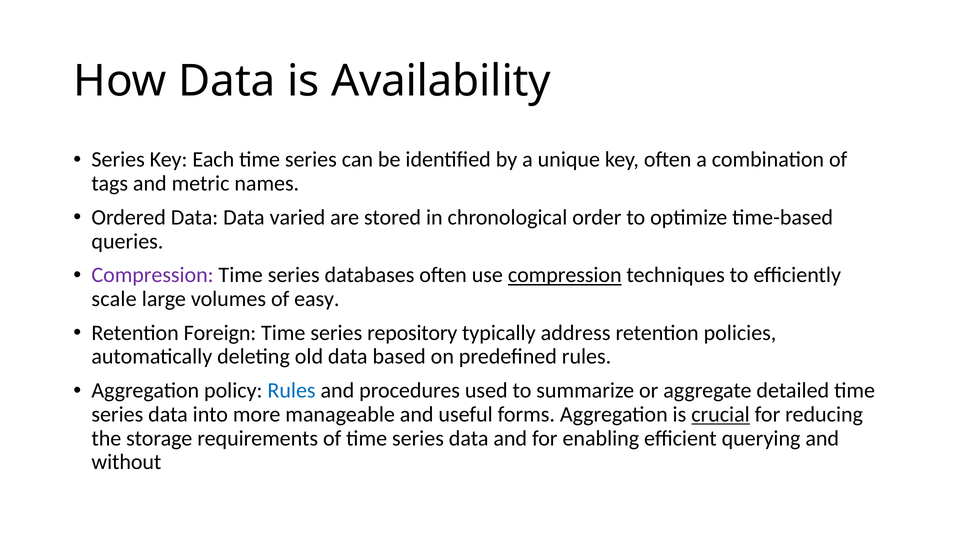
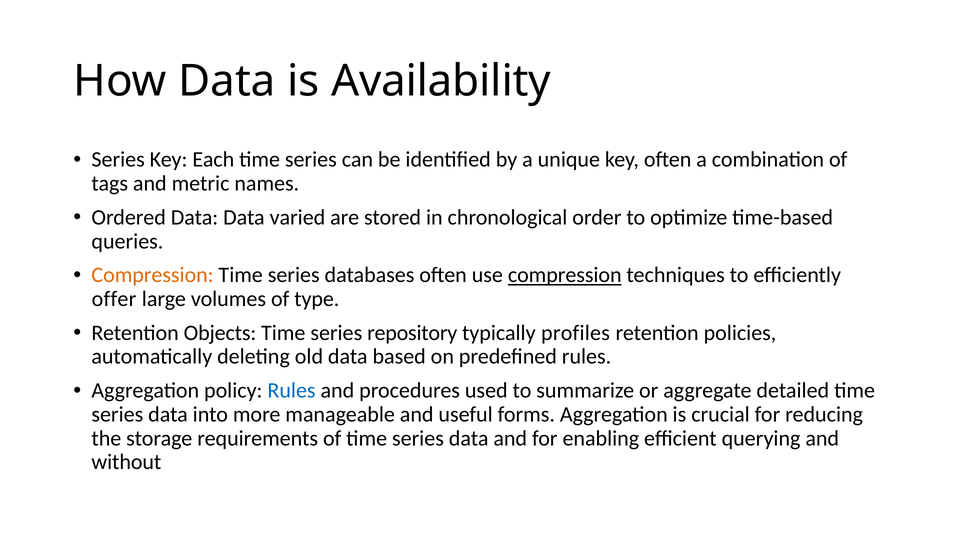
Compression at (153, 275) colour: purple -> orange
scale: scale -> offer
easy: easy -> type
Foreign: Foreign -> Objects
address: address -> profiles
crucial underline: present -> none
